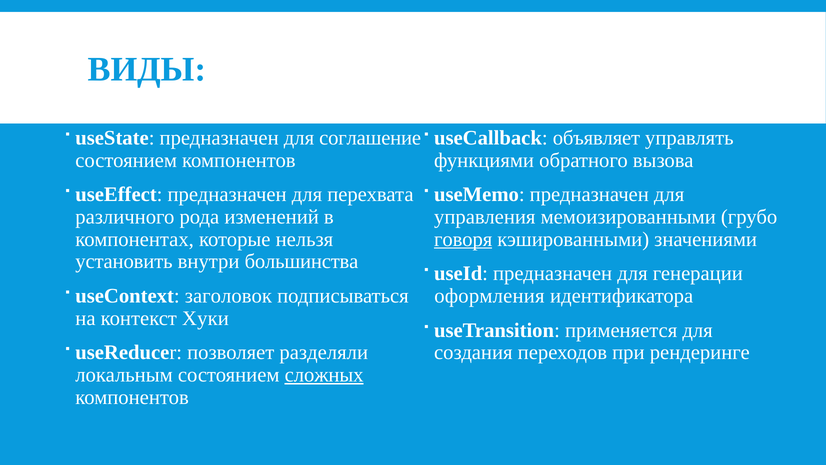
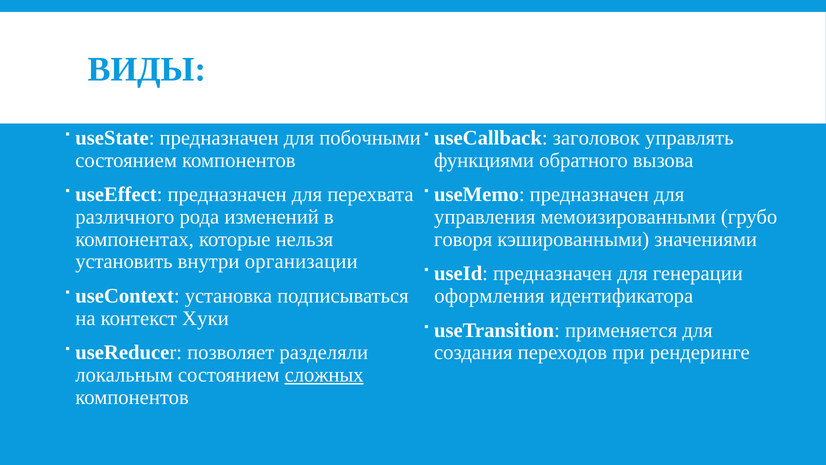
соглашение: соглашение -> побочными
объявляет: объявляет -> заголовок
говоря underline: present -> none
большинства: большинства -> организации
заголовок: заголовок -> установка
